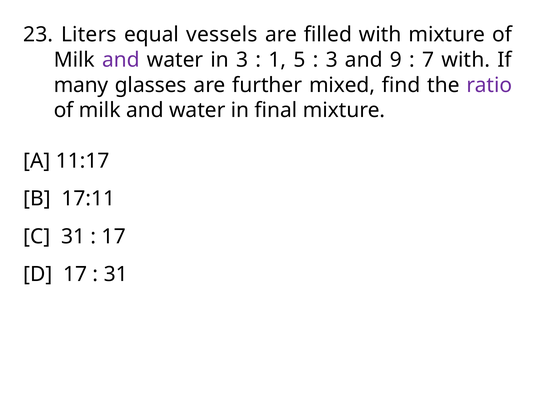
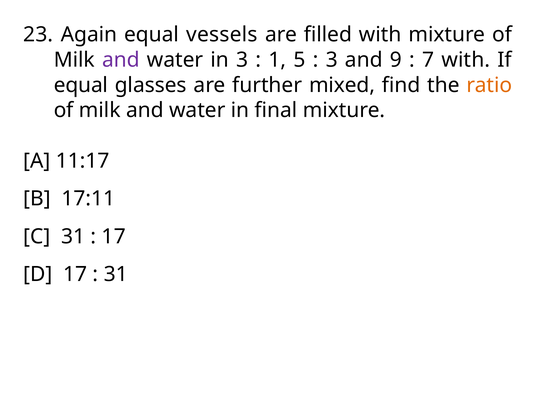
Liters: Liters -> Again
many at (81, 85): many -> equal
ratio colour: purple -> orange
